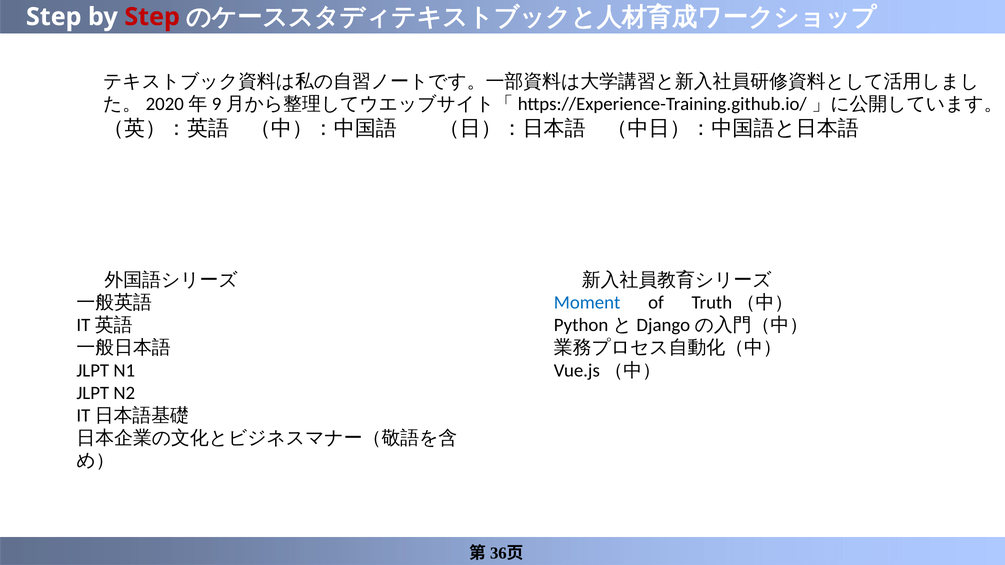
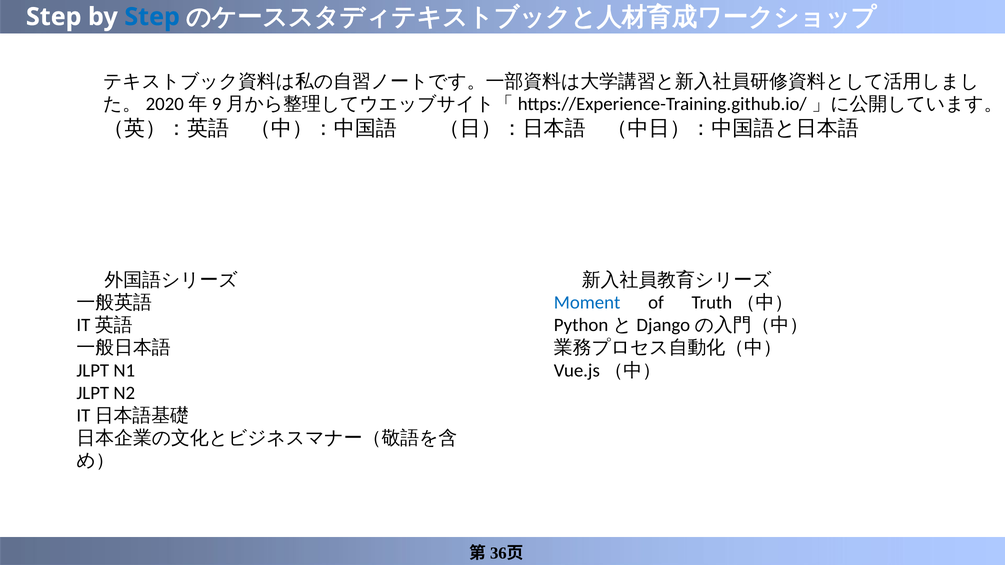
Step at (152, 17) colour: red -> blue
